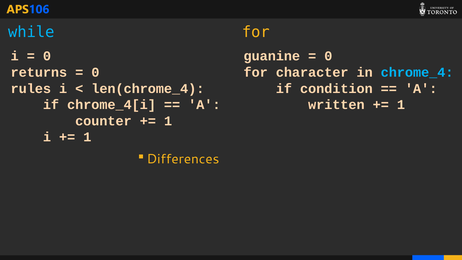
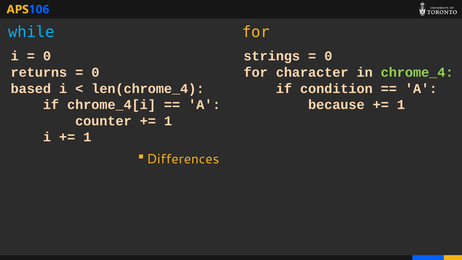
guanine: guanine -> strings
chrome_4 colour: light blue -> light green
rules: rules -> based
written: written -> because
